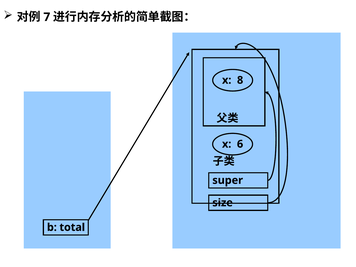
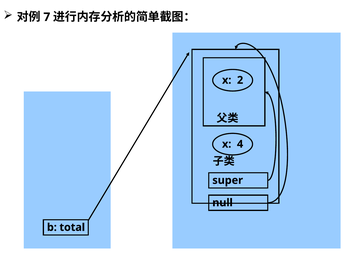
8: 8 -> 2
6: 6 -> 4
size: size -> null
